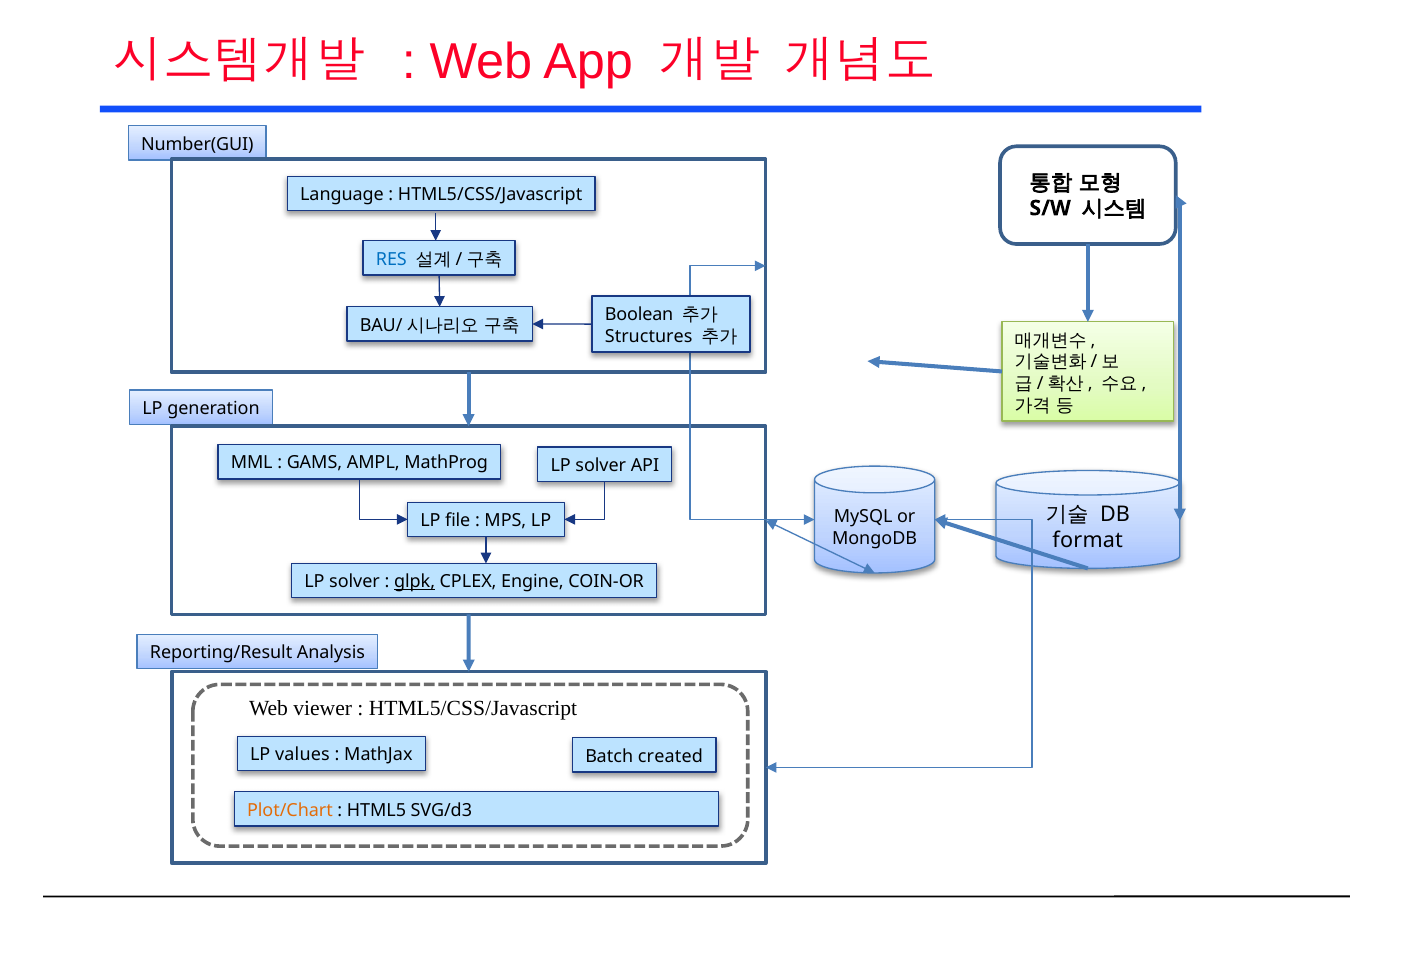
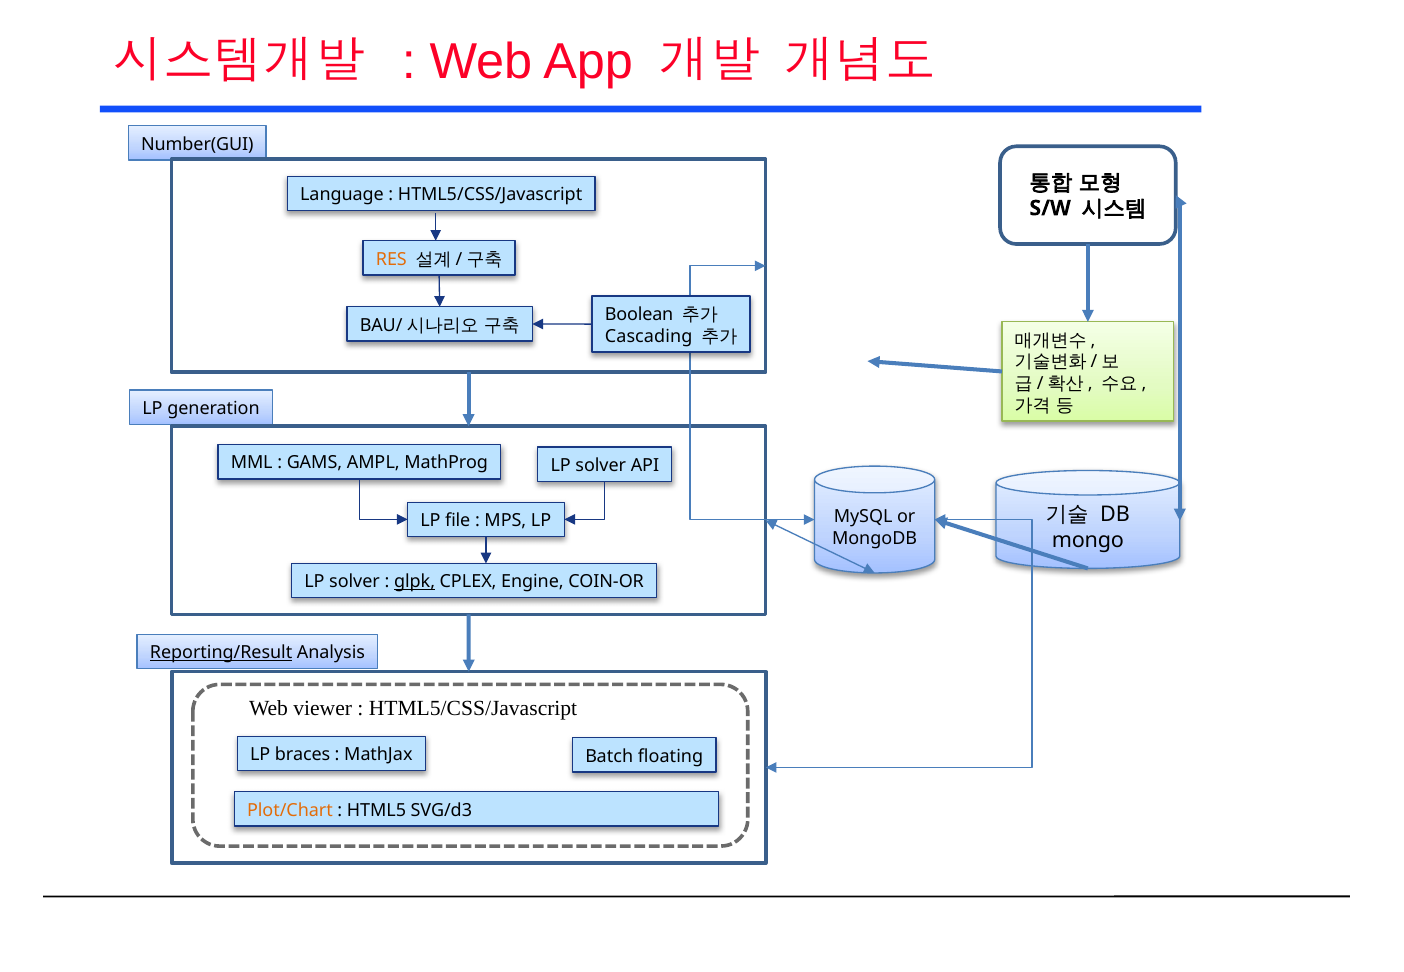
RES colour: blue -> orange
Structures: Structures -> Cascading
format: format -> mongo
Reporting/Result underline: none -> present
values: values -> braces
created: created -> floating
